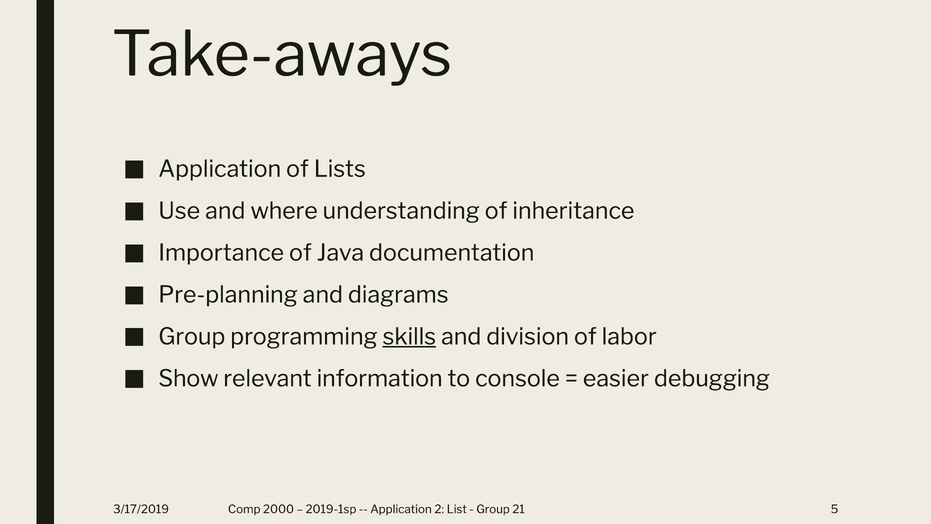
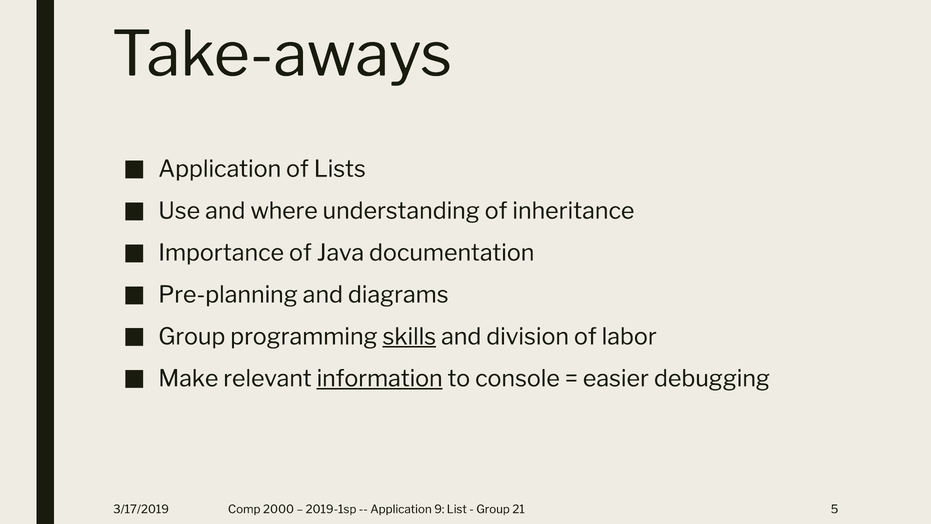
Show: Show -> Make
information underline: none -> present
2: 2 -> 9
